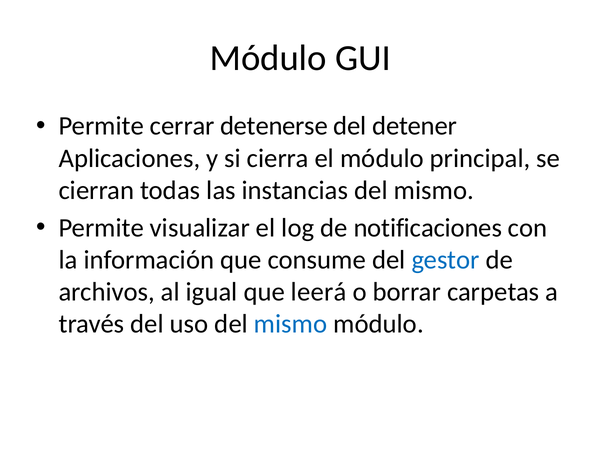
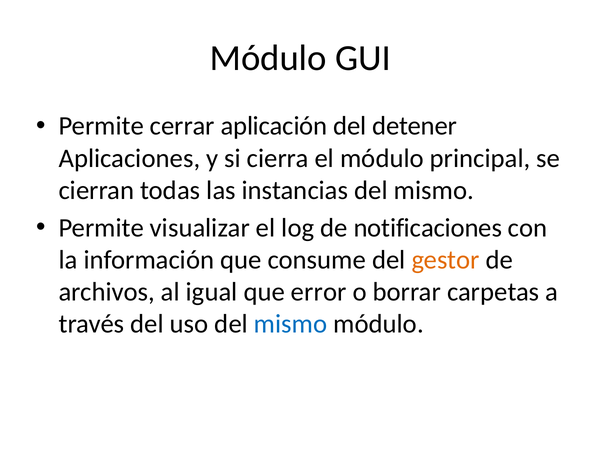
detenerse: detenerse -> aplicación
gestor colour: blue -> orange
leerá: leerá -> error
